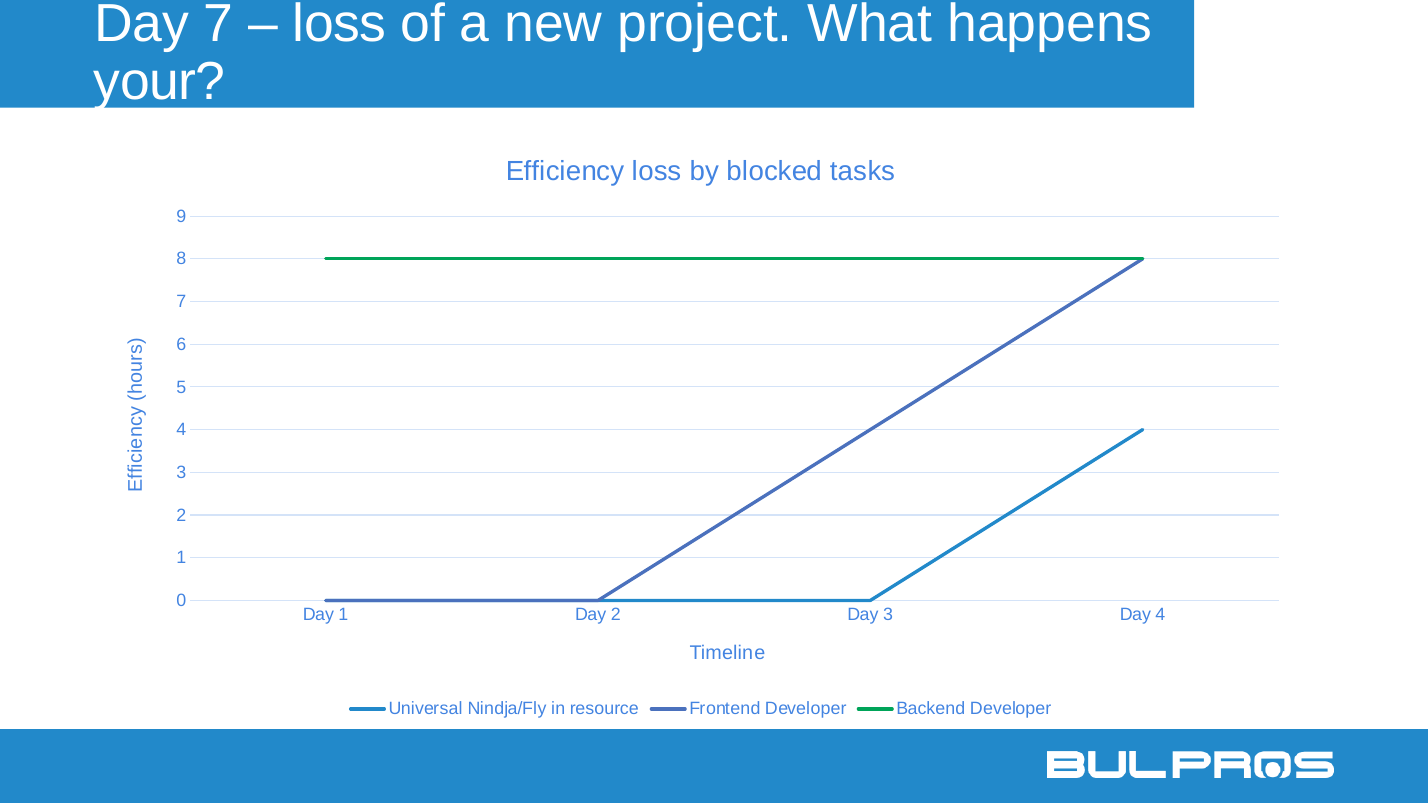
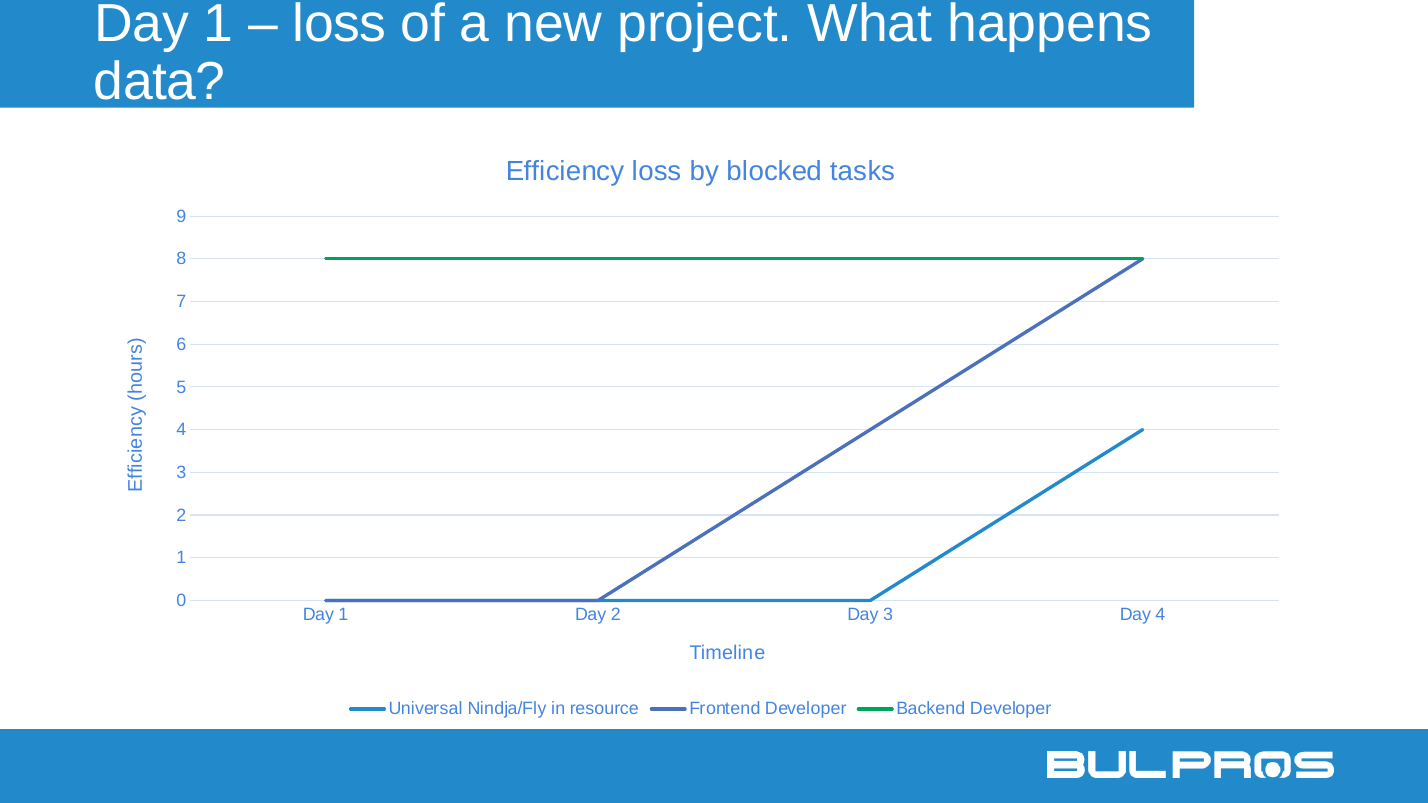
7 at (219, 24): 7 -> 1
your: your -> data
